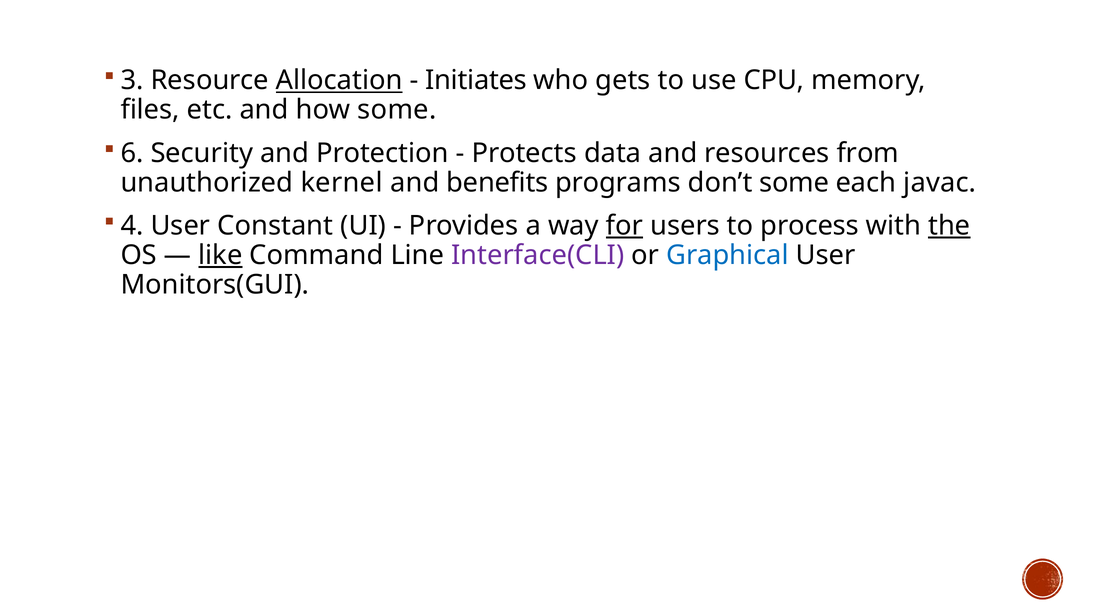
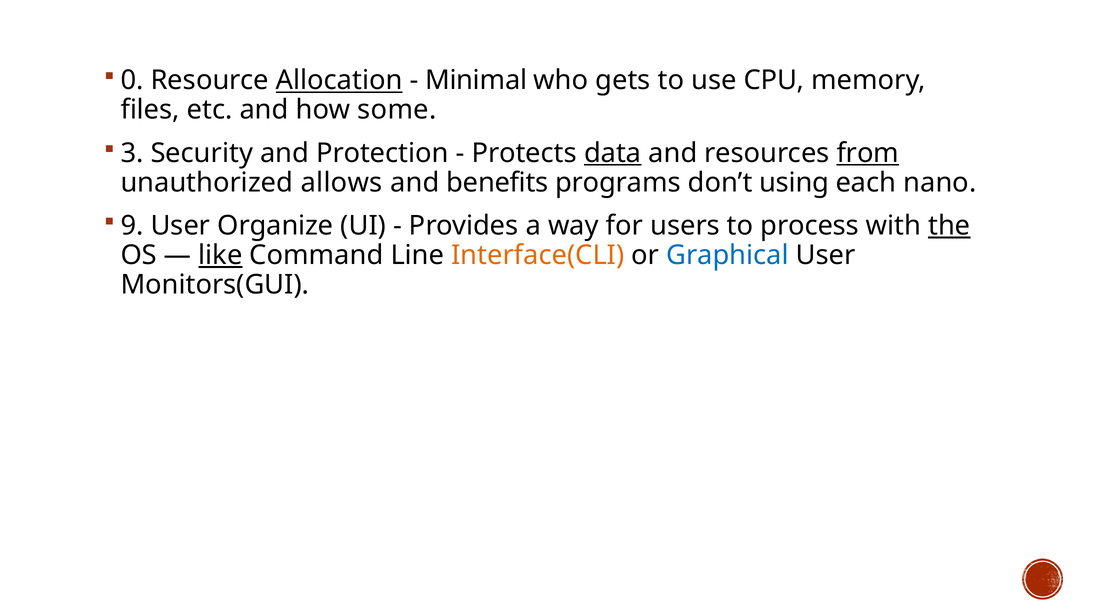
3: 3 -> 0
Initiates: Initiates -> Minimal
6: 6 -> 3
data underline: none -> present
from underline: none -> present
kernel: kernel -> allows
don’t some: some -> using
javac: javac -> nano
4: 4 -> 9
Constant: Constant -> Organize
for underline: present -> none
Interface(CLI colour: purple -> orange
